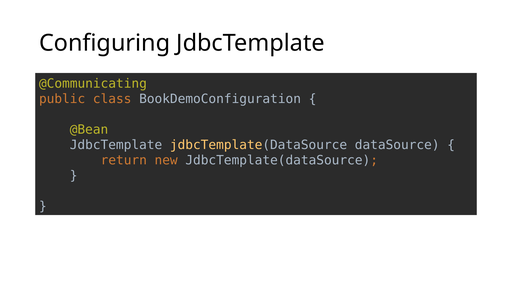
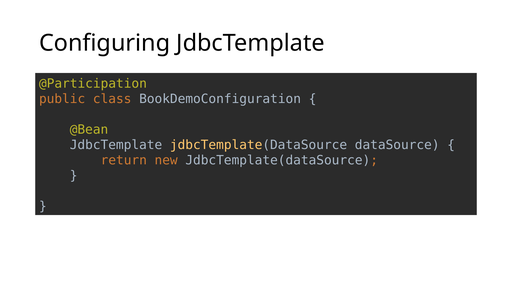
@Communicating: @Communicating -> @Participation
